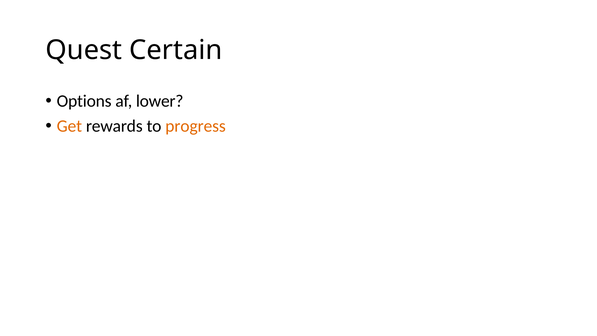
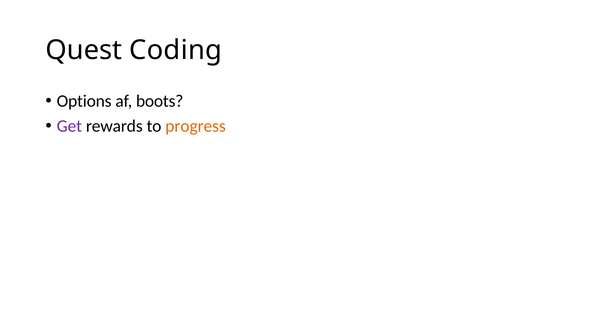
Certain: Certain -> Coding
lower: lower -> boots
Get colour: orange -> purple
